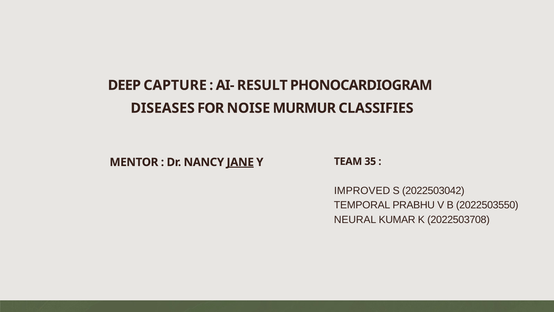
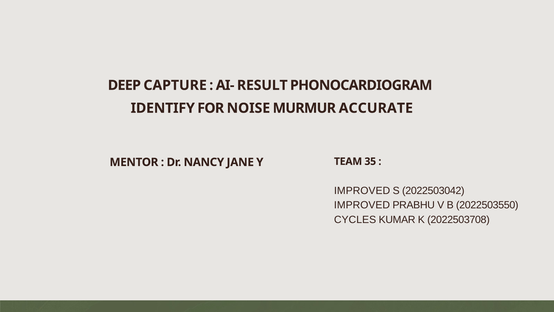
DISEASES: DISEASES -> IDENTIFY
CLASSIFIES: CLASSIFIES -> ACCURATE
JANE underline: present -> none
TEMPORAL at (362, 205): TEMPORAL -> IMPROVED
NEURAL: NEURAL -> CYCLES
